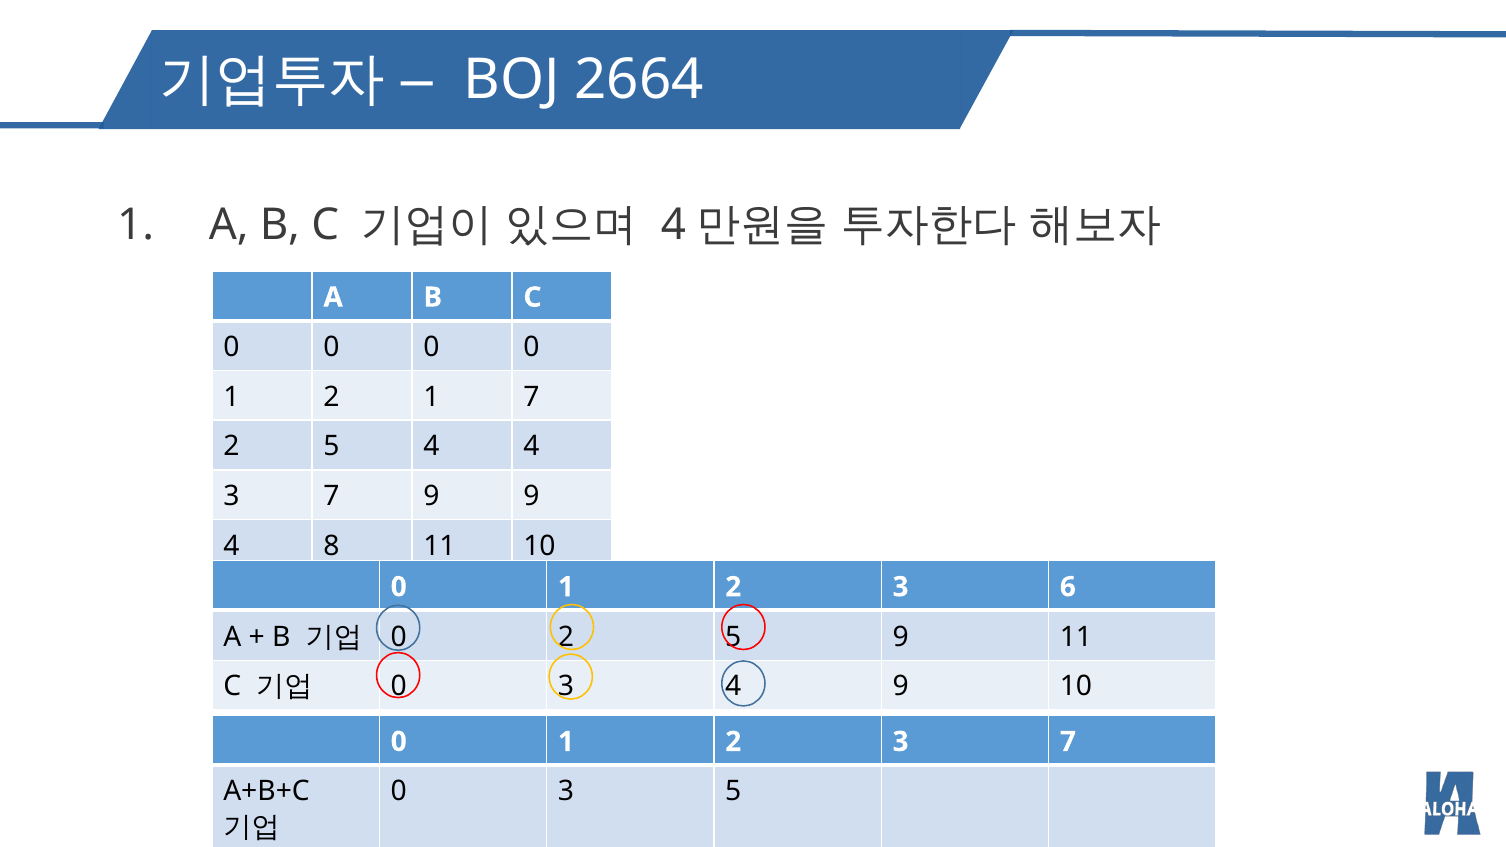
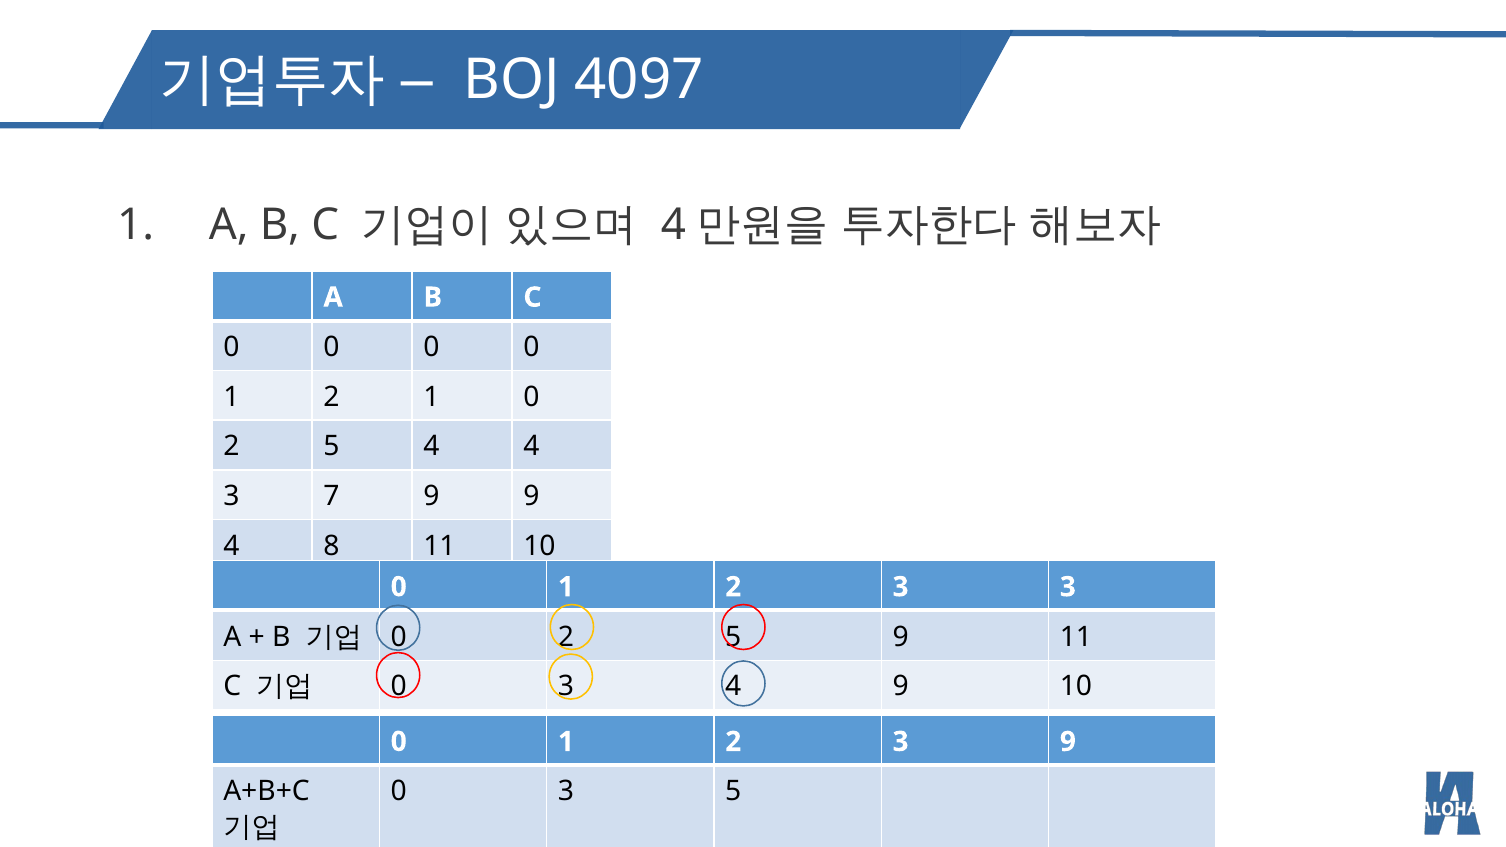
2664: 2664 -> 4097
1 7: 7 -> 0
3 6: 6 -> 3
2 3 7: 7 -> 9
